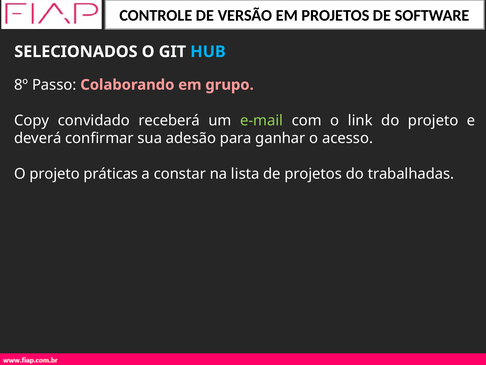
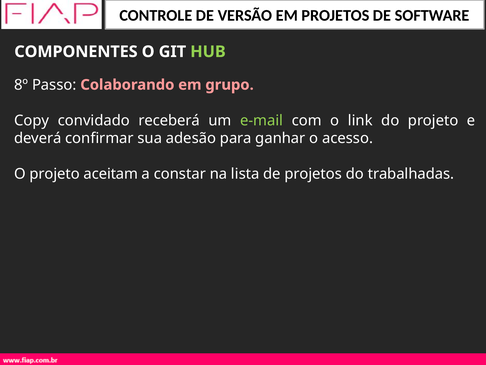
SELECIONADOS: SELECIONADOS -> COMPONENTES
HUB colour: light blue -> light green
práticas: práticas -> aceitam
